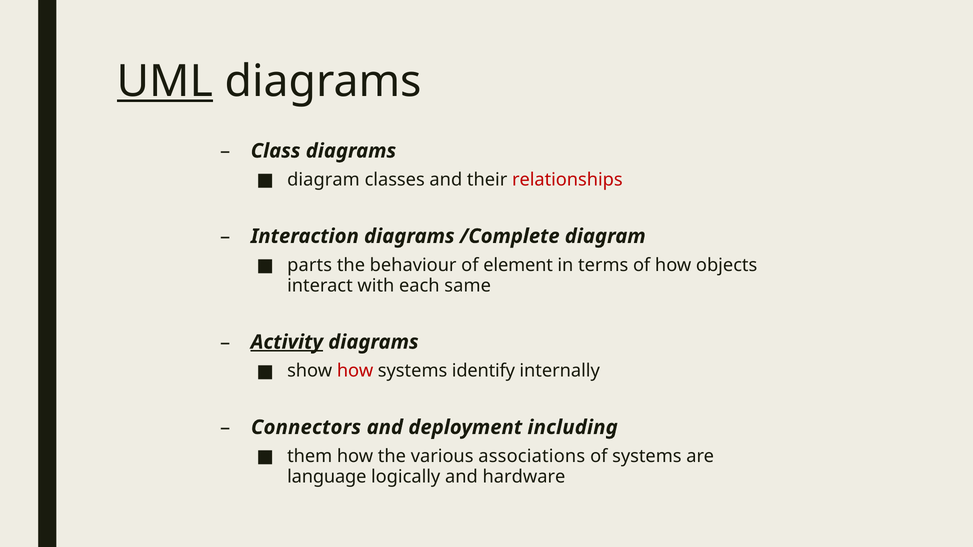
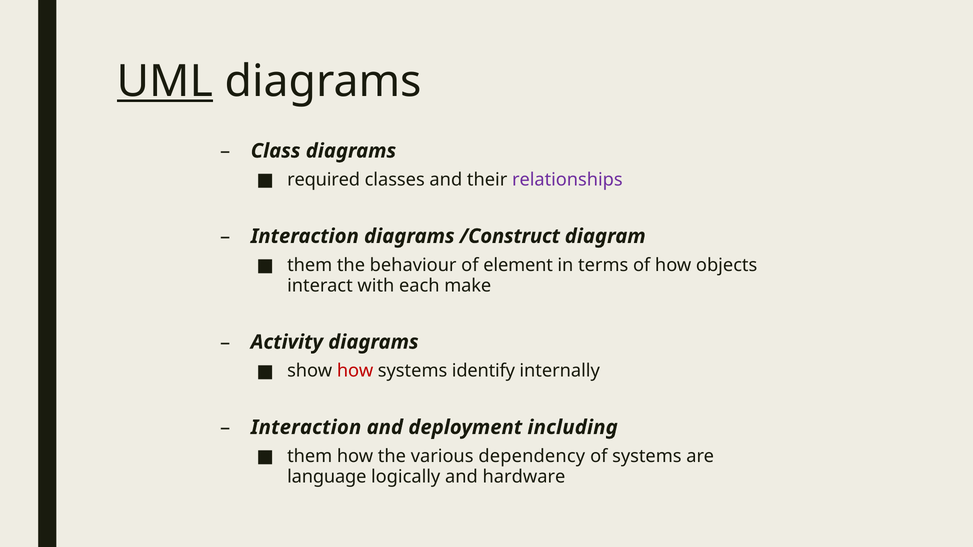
diagram at (323, 180): diagram -> required
relationships colour: red -> purple
/Complete: /Complete -> /Construct
parts at (310, 265): parts -> them
same: same -> make
Activity underline: present -> none
Connectors at (306, 428): Connectors -> Interaction
associations: associations -> dependency
